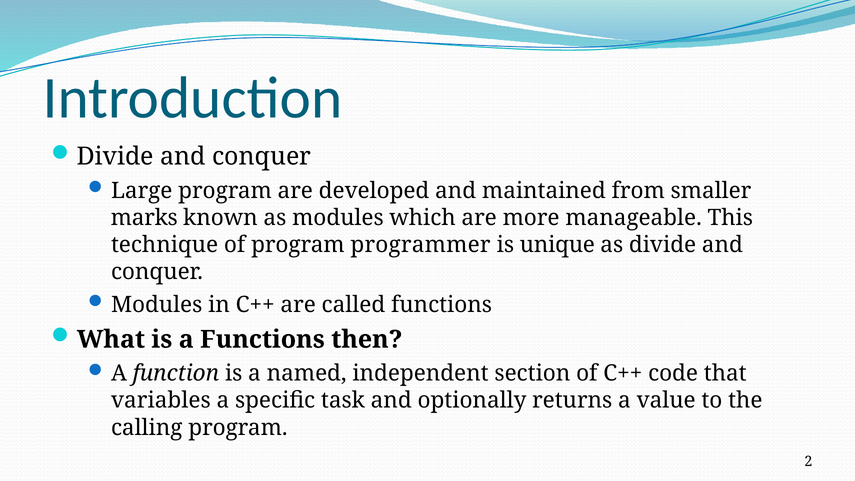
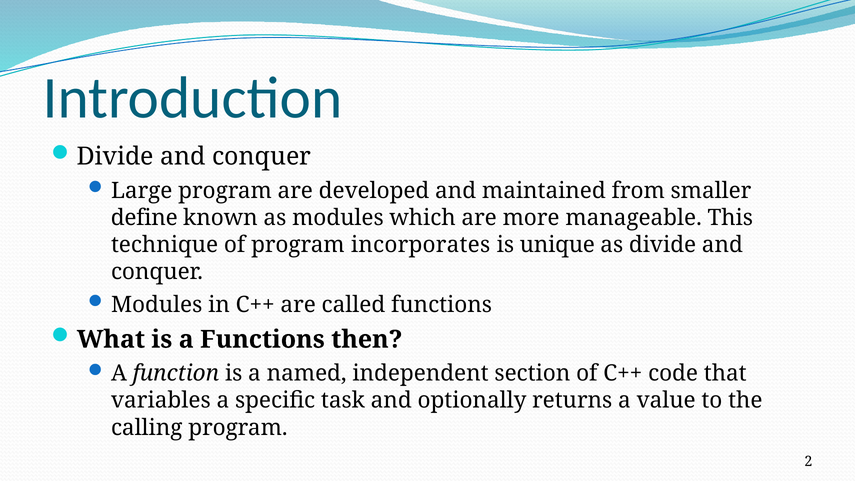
marks: marks -> define
programmer: programmer -> incorporates
